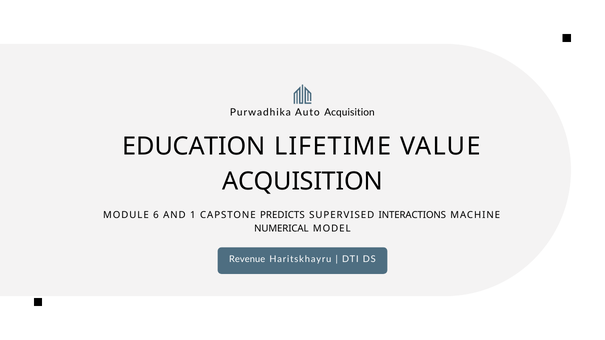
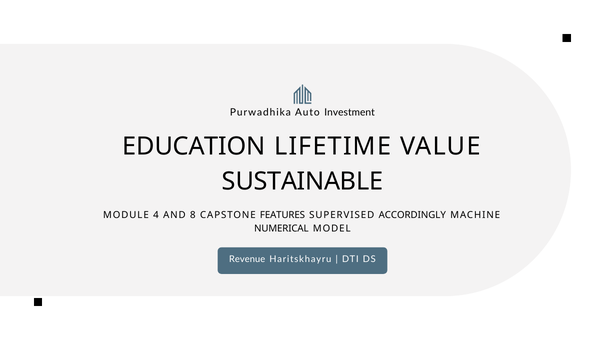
Auto Acquisition: Acquisition -> Investment
ACQUISITION at (302, 182): ACQUISITION -> SUSTAINABLE
6: 6 -> 4
1: 1 -> 8
PREDICTS: PREDICTS -> FEATURES
INTERACTIONS: INTERACTIONS -> ACCORDINGLY
